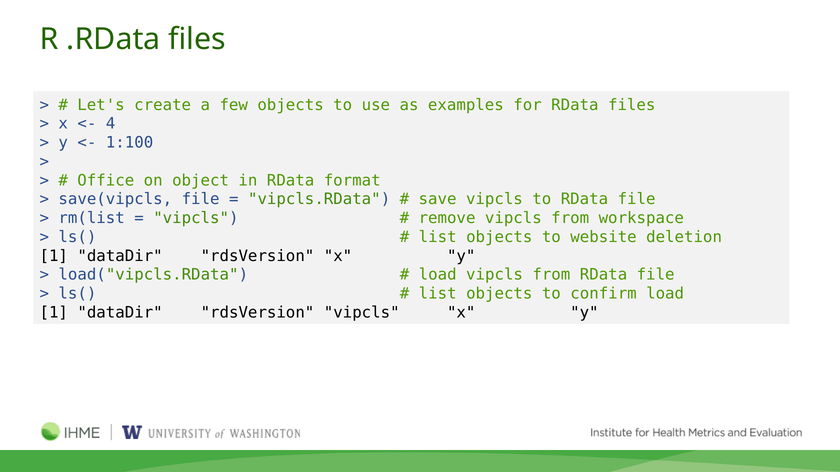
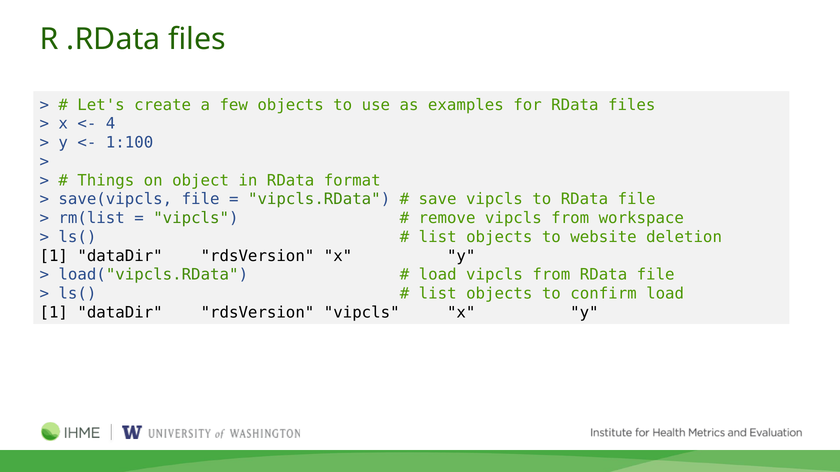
Office: Office -> Things
